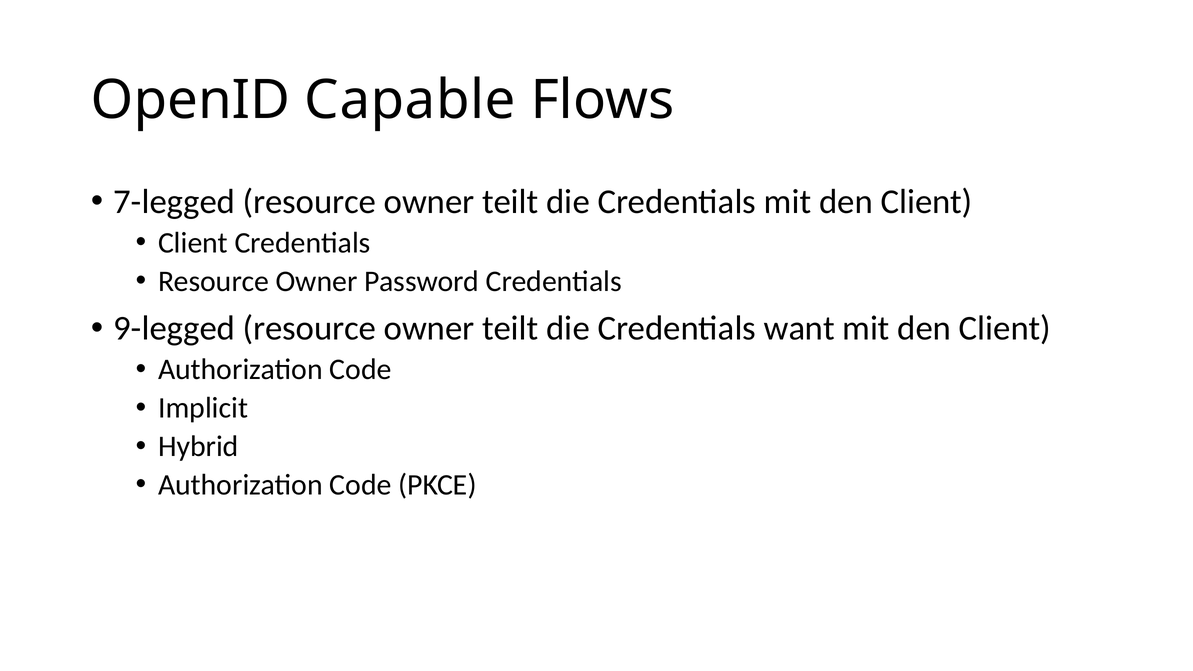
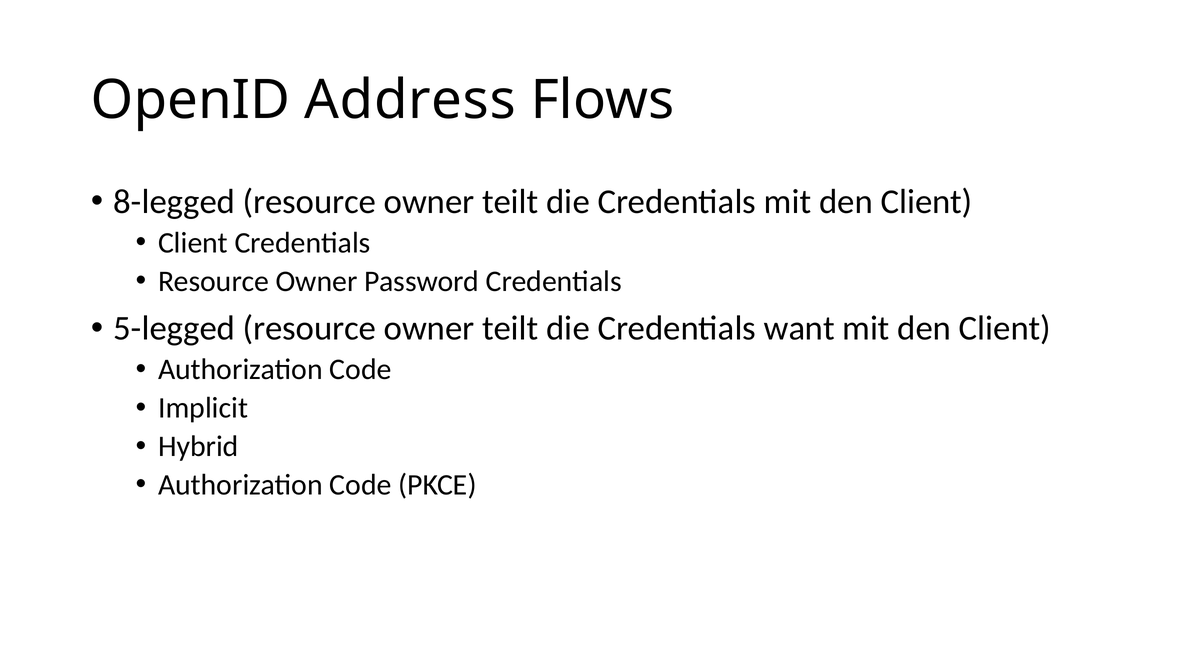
Capable: Capable -> Address
7-legged: 7-legged -> 8-legged
9-legged: 9-legged -> 5-legged
